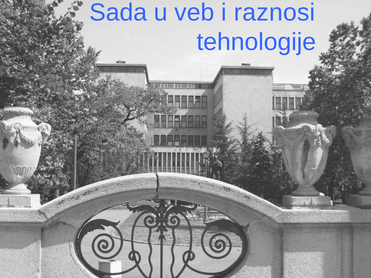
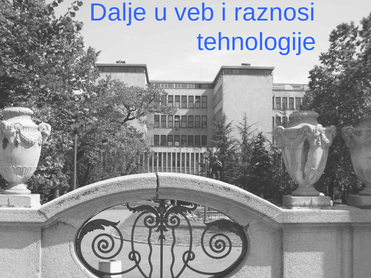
Sada: Sada -> Dalje
